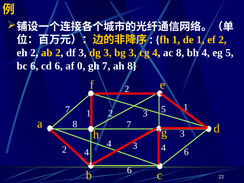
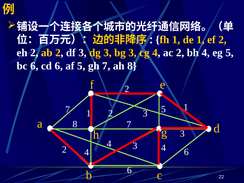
ac 8: 8 -> 2
af 0: 0 -> 5
